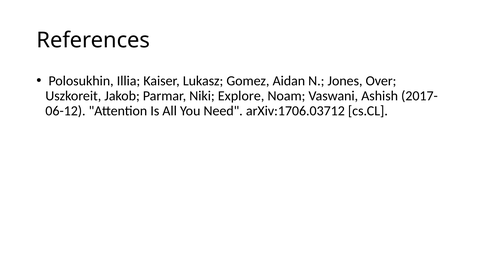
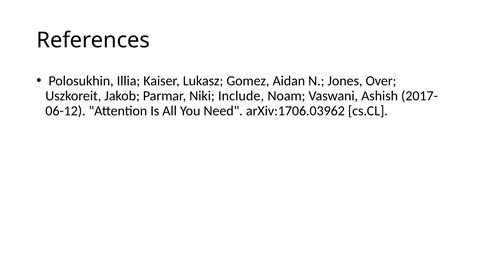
Explore: Explore -> Include
arXiv:1706.03712: arXiv:1706.03712 -> arXiv:1706.03962
